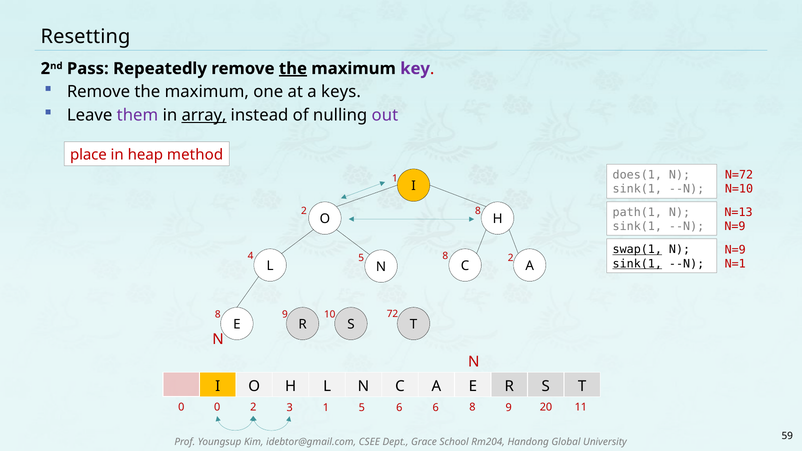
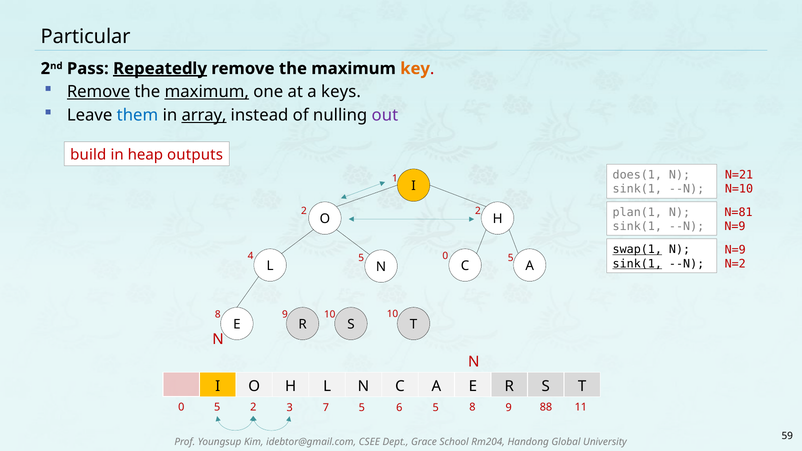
Resetting: Resetting -> Particular
Repeatedly underline: none -> present
the at (293, 69) underline: present -> none
key colour: purple -> orange
Remove at (99, 92) underline: none -> present
maximum at (207, 92) underline: none -> present
them colour: purple -> blue
place: place -> build
method: method -> outputs
N=72: N=72 -> N=21
path(1: path(1 -> plan(1
N=13: N=13 -> N=81
2 8: 8 -> 2
4 2: 2 -> 5
5 8: 8 -> 0
N=1: N=1 -> N=2
9 72: 72 -> 10
0 0: 0 -> 5
3 1: 1 -> 7
6 6: 6 -> 5
20: 20 -> 88
